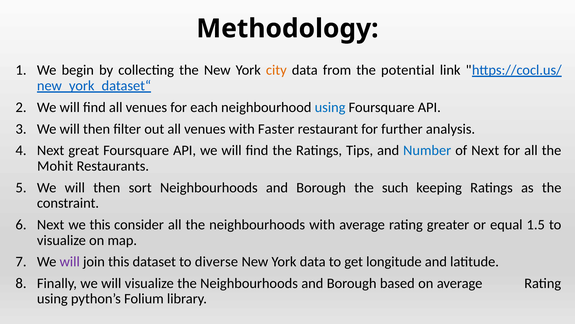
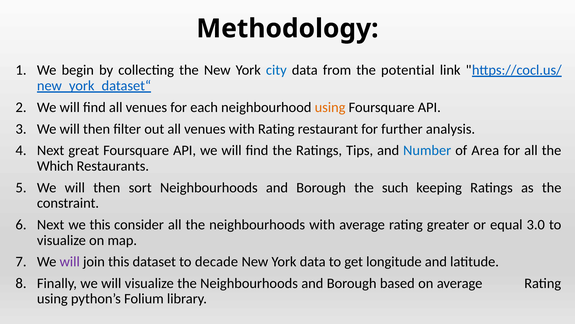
city colour: orange -> blue
using at (330, 107) colour: blue -> orange
with Faster: Faster -> Rating
of Next: Next -> Area
Mohit: Mohit -> Which
1.5: 1.5 -> 3.0
diverse: diverse -> decade
